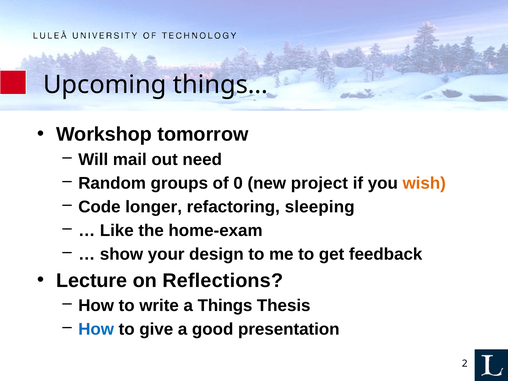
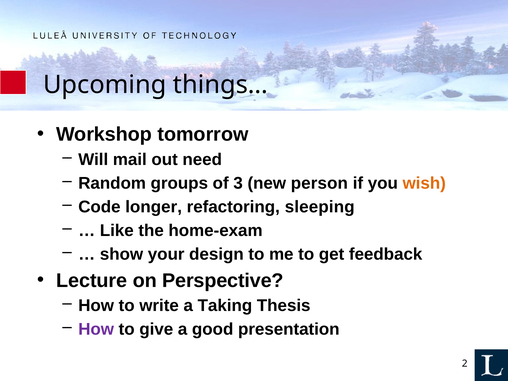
0: 0 -> 3
project: project -> person
Reflections: Reflections -> Perspective
Things: Things -> Taking
How at (96, 329) colour: blue -> purple
